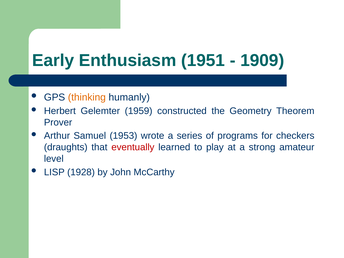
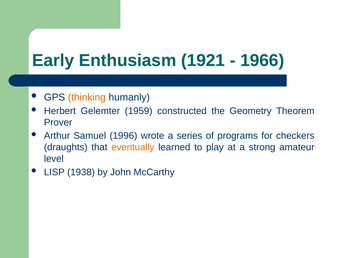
1951: 1951 -> 1921
1909: 1909 -> 1966
1953: 1953 -> 1996
eventually colour: red -> orange
1928: 1928 -> 1938
